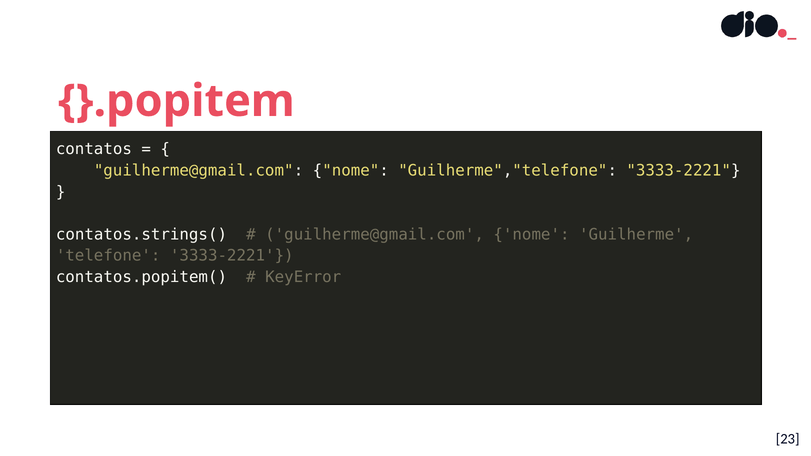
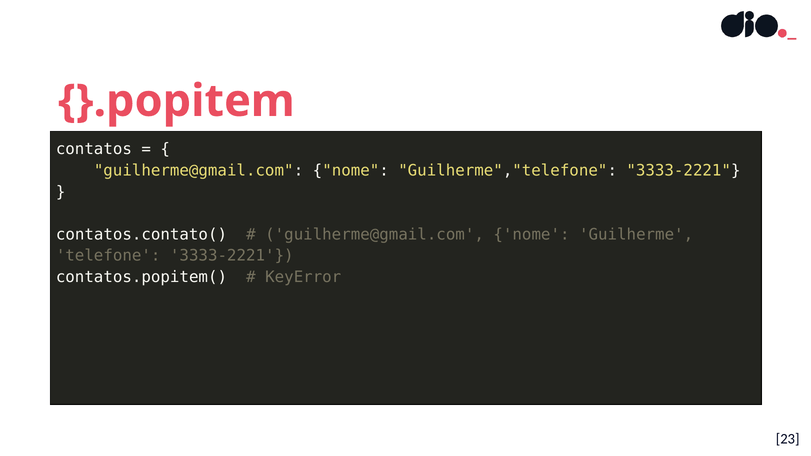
contatos.strings(: contatos.strings( -> contatos.contato(
